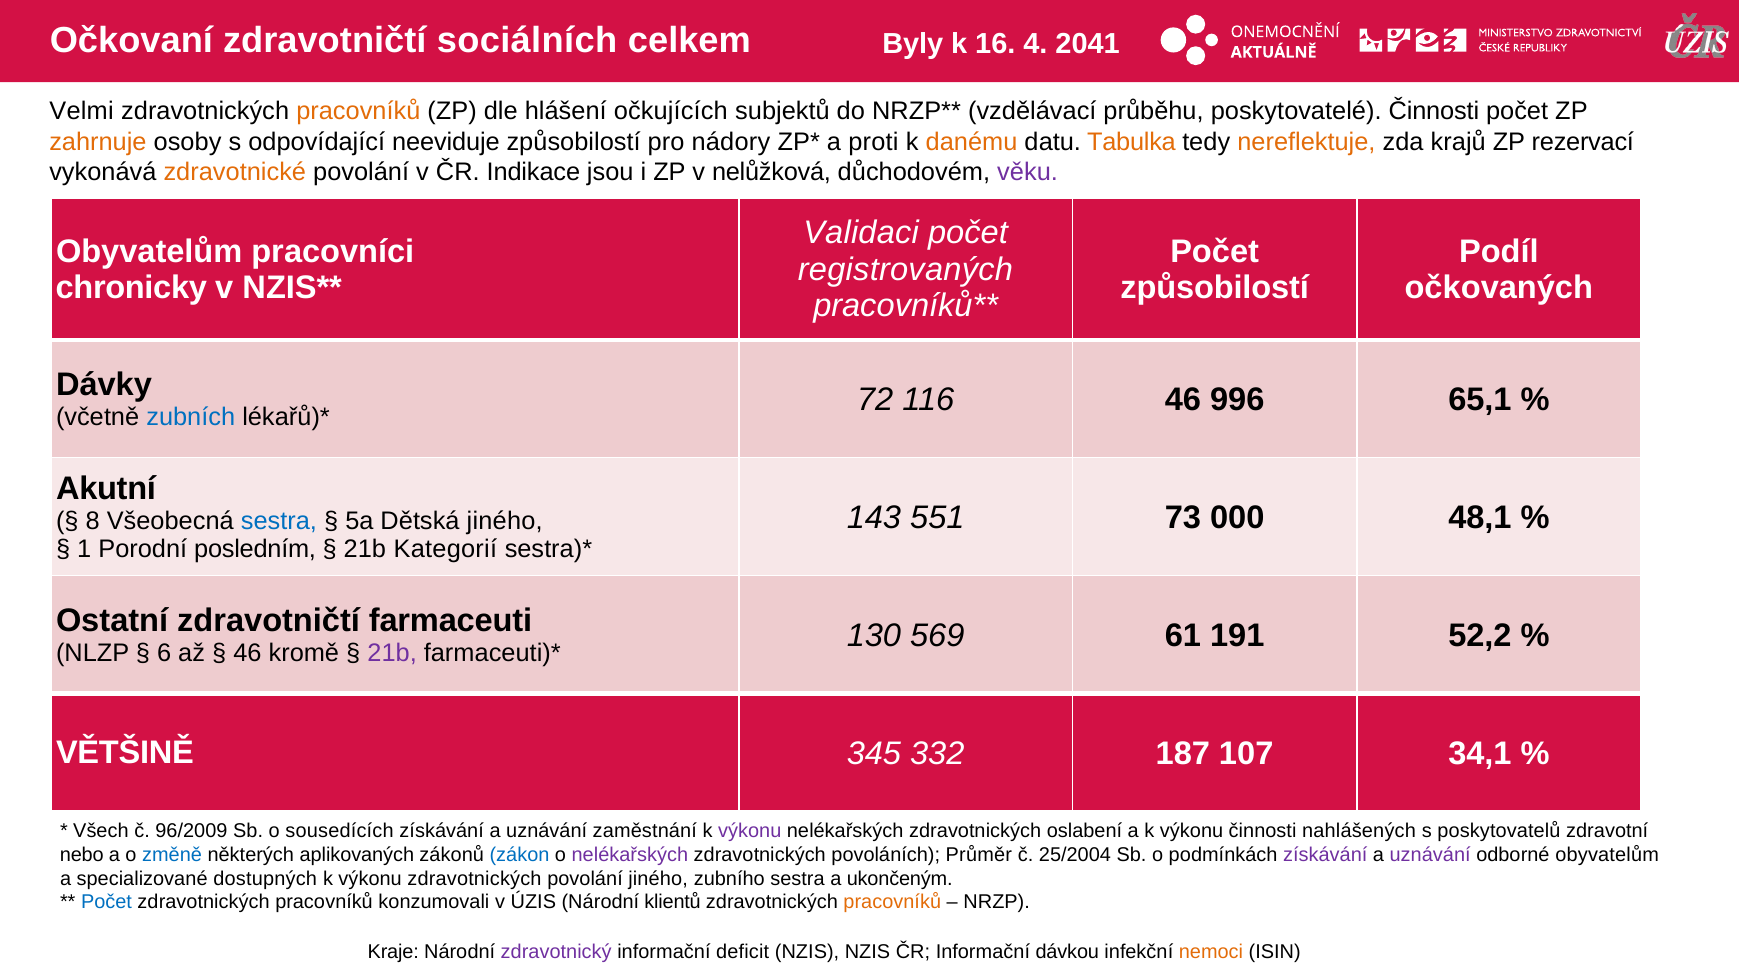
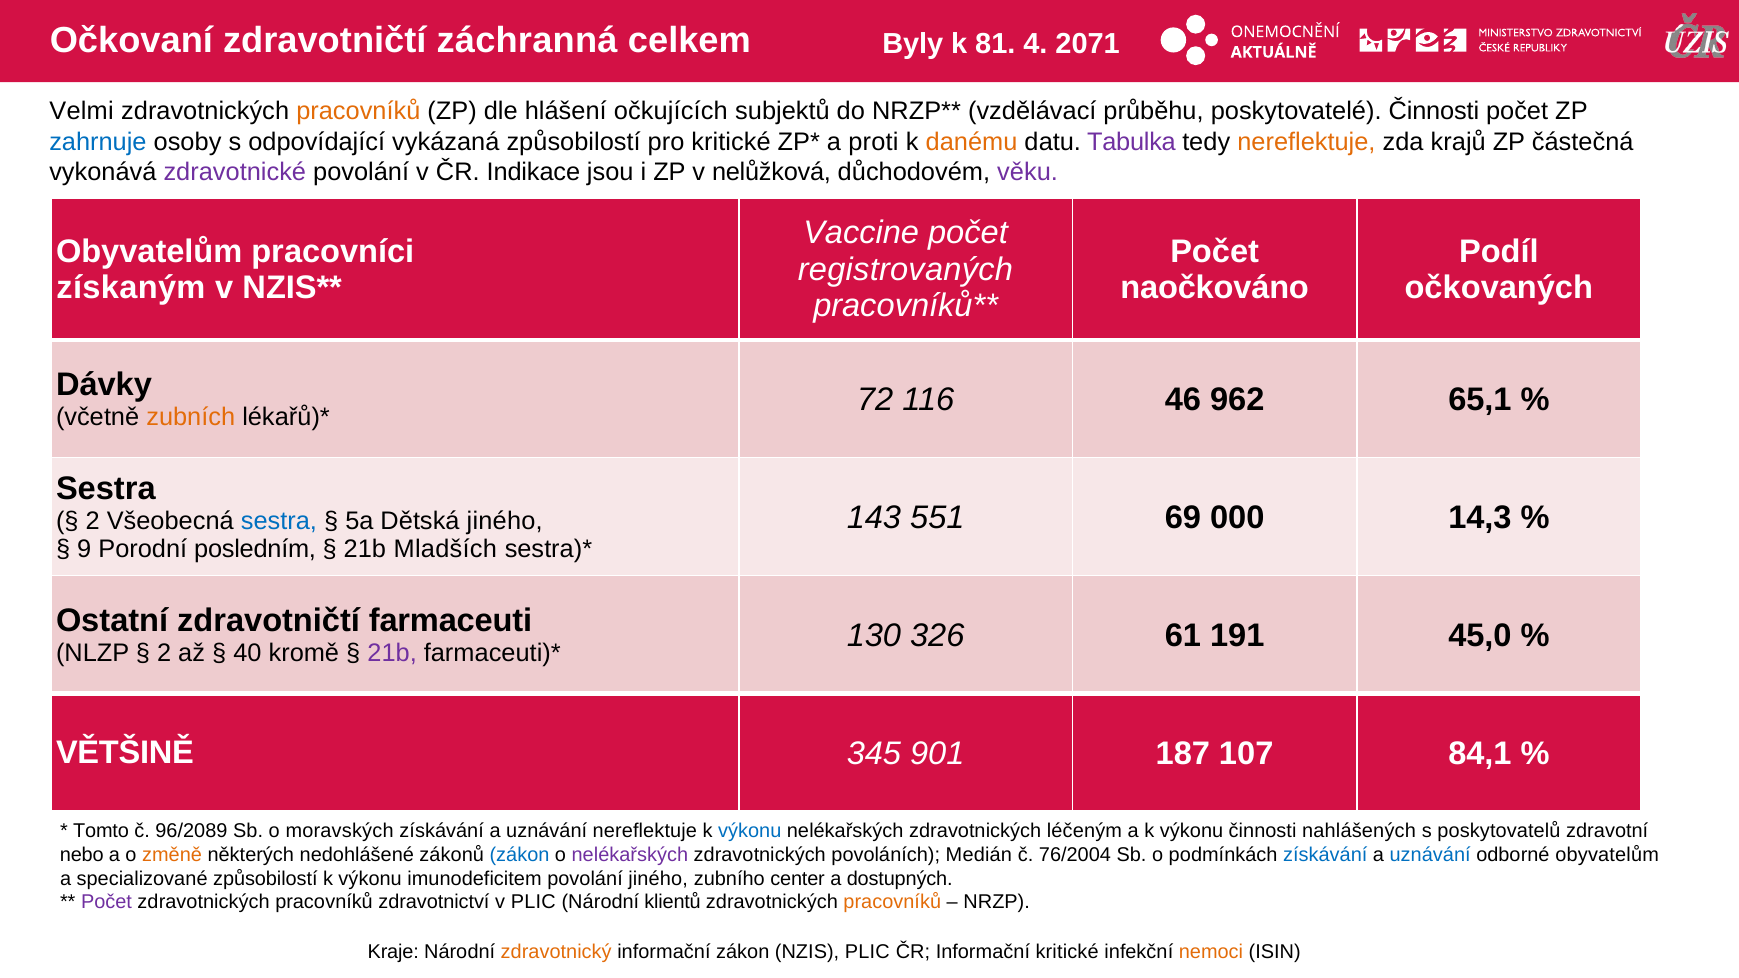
sociálních: sociálních -> záchranná
16: 16 -> 81
2041: 2041 -> 2071
zahrnuje colour: orange -> blue
neeviduje: neeviduje -> vykázaná
pro nádory: nádory -> kritické
Tabulka colour: orange -> purple
rezervací: rezervací -> částečná
zdravotnické colour: orange -> purple
Validaci: Validaci -> Vaccine
chronicky: chronicky -> získaným
způsobilostí at (1215, 288): způsobilostí -> naočkováno
996: 996 -> 962
zubních colour: blue -> orange
Akutní at (106, 489): Akutní -> Sestra
73: 73 -> 69
48,1: 48,1 -> 14,3
8 at (93, 521): 8 -> 2
1: 1 -> 9
Kategorií: Kategorií -> Mladších
569: 569 -> 326
52,2: 52,2 -> 45,0
6 at (164, 653): 6 -> 2
46 at (247, 653): 46 -> 40
332: 332 -> 901
34,1: 34,1 -> 84,1
Všech: Všech -> Tomto
96/2009: 96/2009 -> 96/2089
sousedících: sousedících -> moravských
uznávání zaměstnání: zaměstnání -> nereflektuje
výkonu at (750, 831) colour: purple -> blue
oslabení: oslabení -> léčeným
změně colour: blue -> orange
aplikovaných: aplikovaných -> nedohlášené
Průměr: Průměr -> Medián
25/2004: 25/2004 -> 76/2004
získávání at (1325, 855) colour: purple -> blue
uznávání at (1430, 855) colour: purple -> blue
specializované dostupných: dostupných -> způsobilostí
výkonu zdravotnických: zdravotnických -> imunodeficitem
zubního sestra: sestra -> center
ukončeným: ukončeným -> dostupných
Počet at (107, 903) colour: blue -> purple
konzumovali: konzumovali -> zdravotnictví
v ÚZIS: ÚZIS -> PLIC
zdravotnický colour: purple -> orange
informační deficit: deficit -> zákon
NZIS NZIS: NZIS -> PLIC
Informační dávkou: dávkou -> kritické
